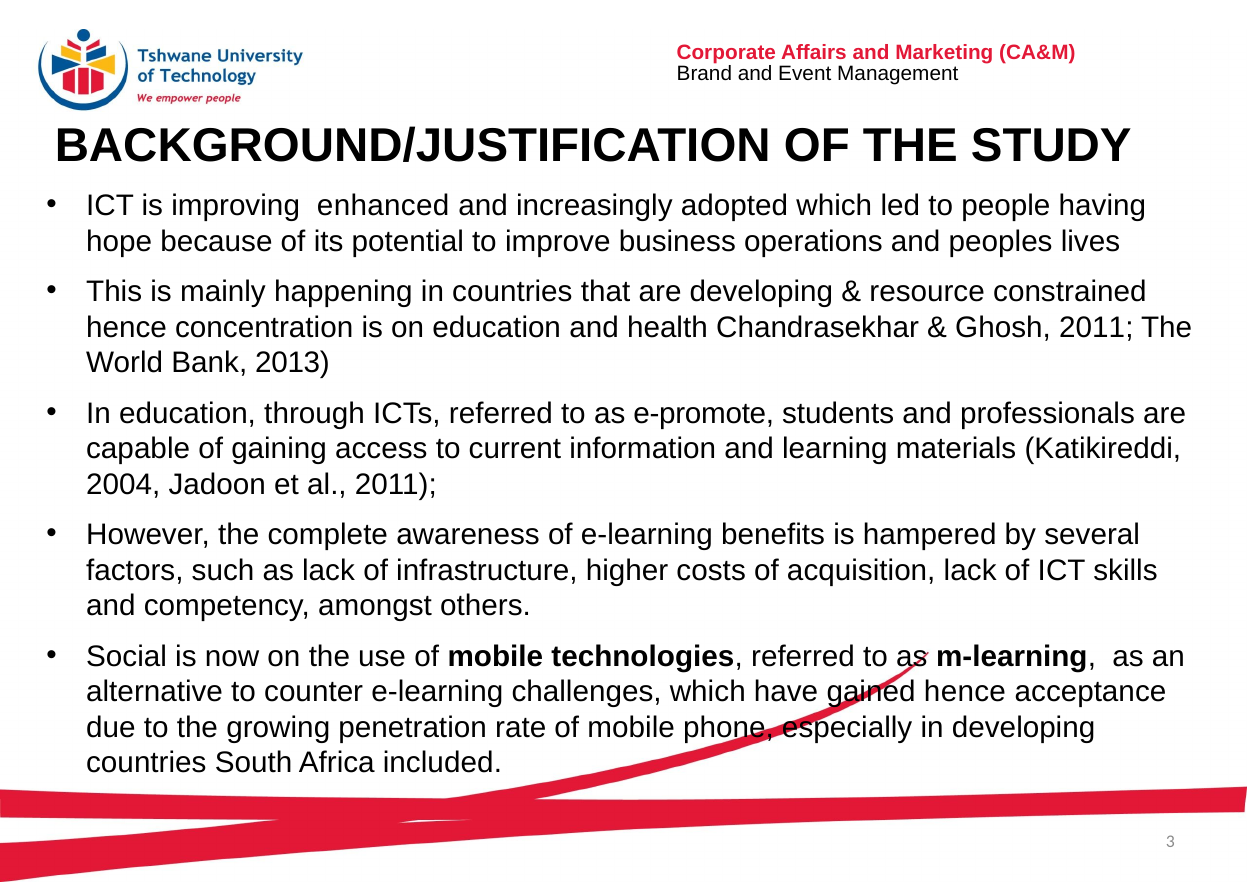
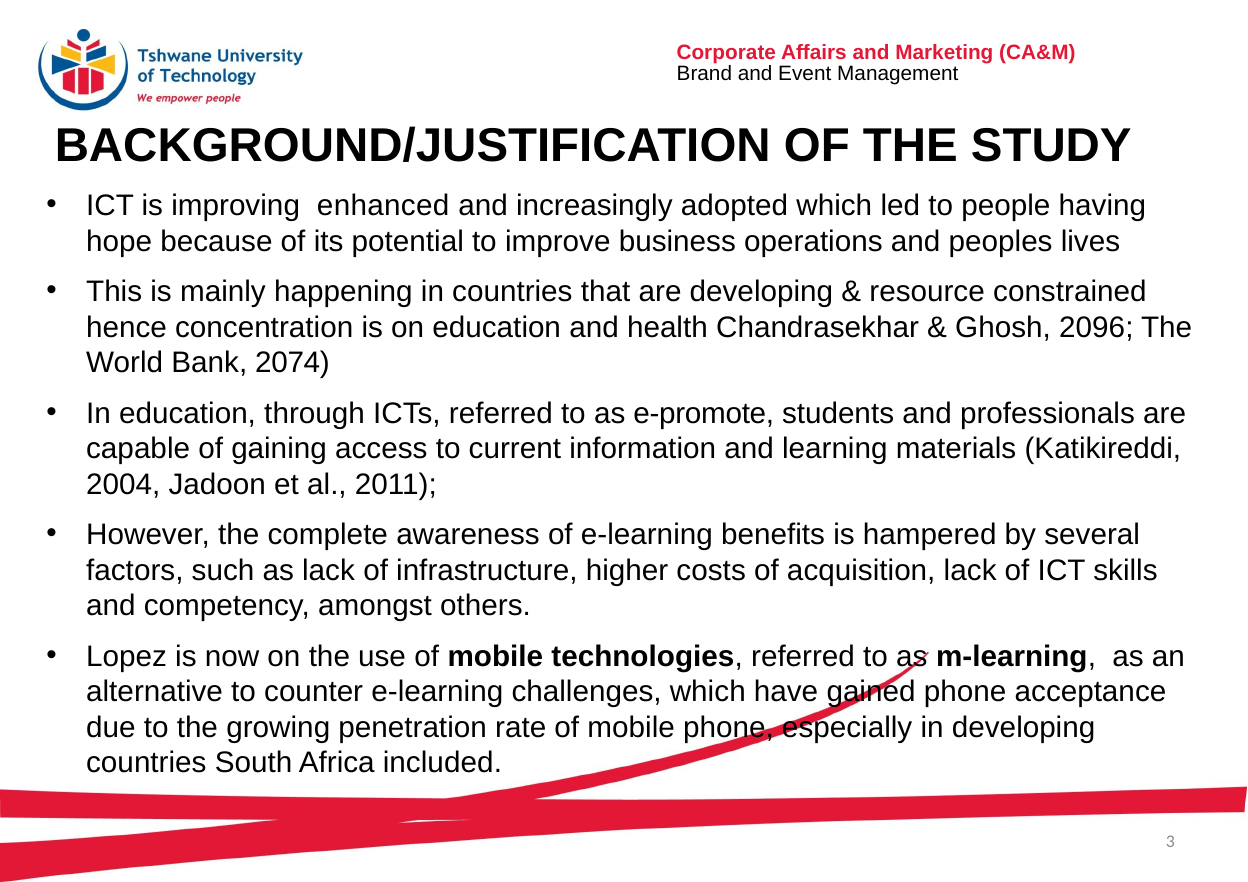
Ghosh 2011: 2011 -> 2096
2013: 2013 -> 2074
Social: Social -> Lopez
gained hence: hence -> phone
